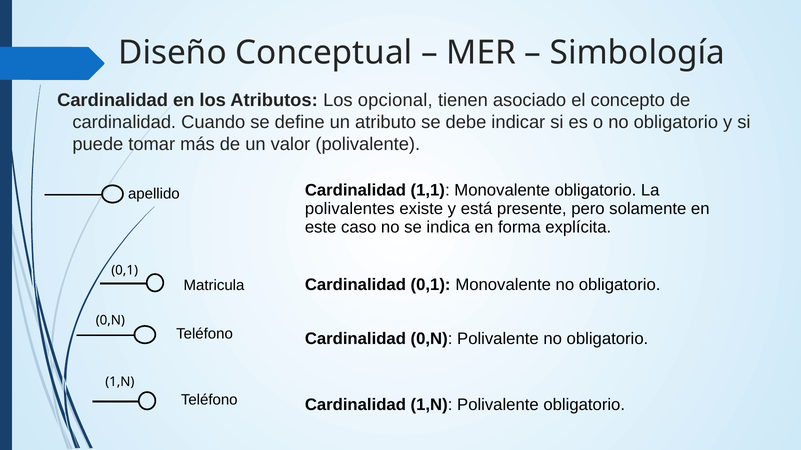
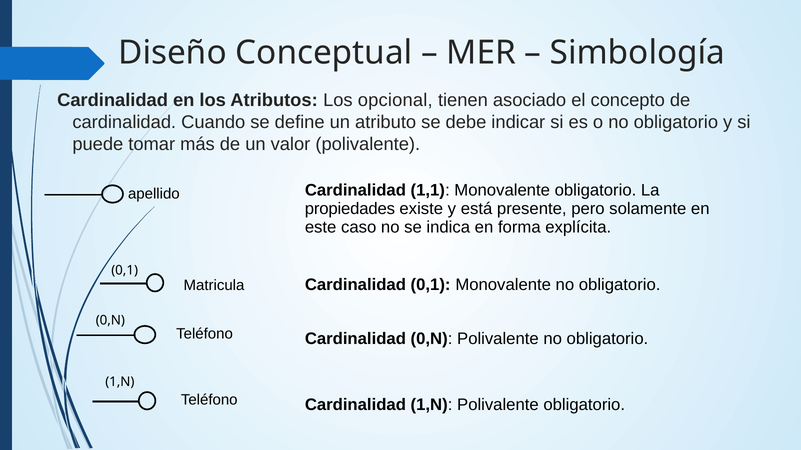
polivalentes: polivalentes -> propiedades
